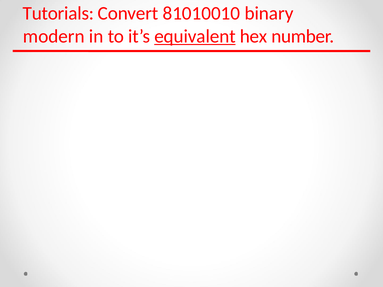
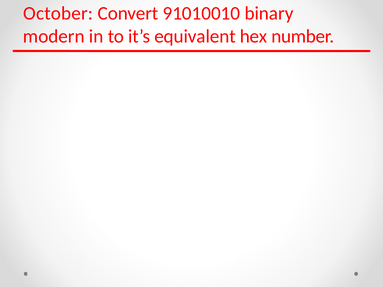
Tutorials: Tutorials -> October
81010010: 81010010 -> 91010010
equivalent underline: present -> none
